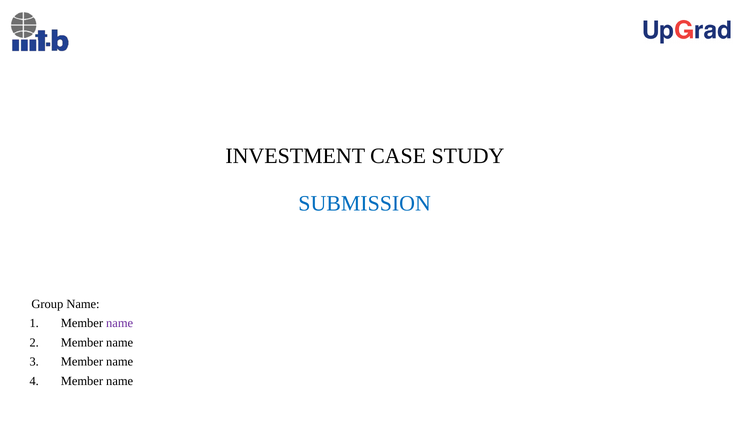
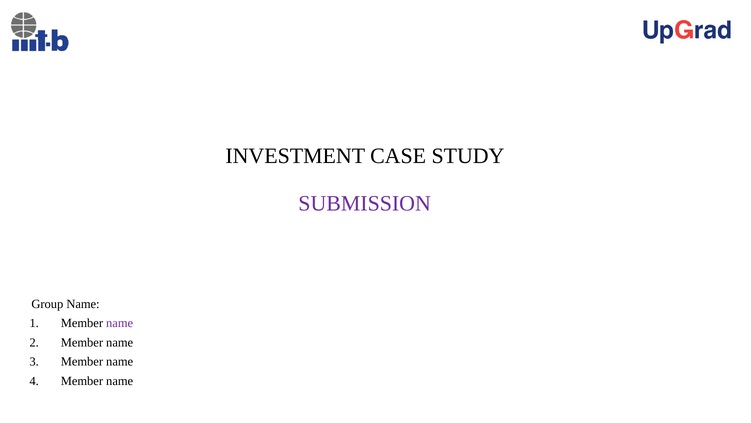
SUBMISSION colour: blue -> purple
